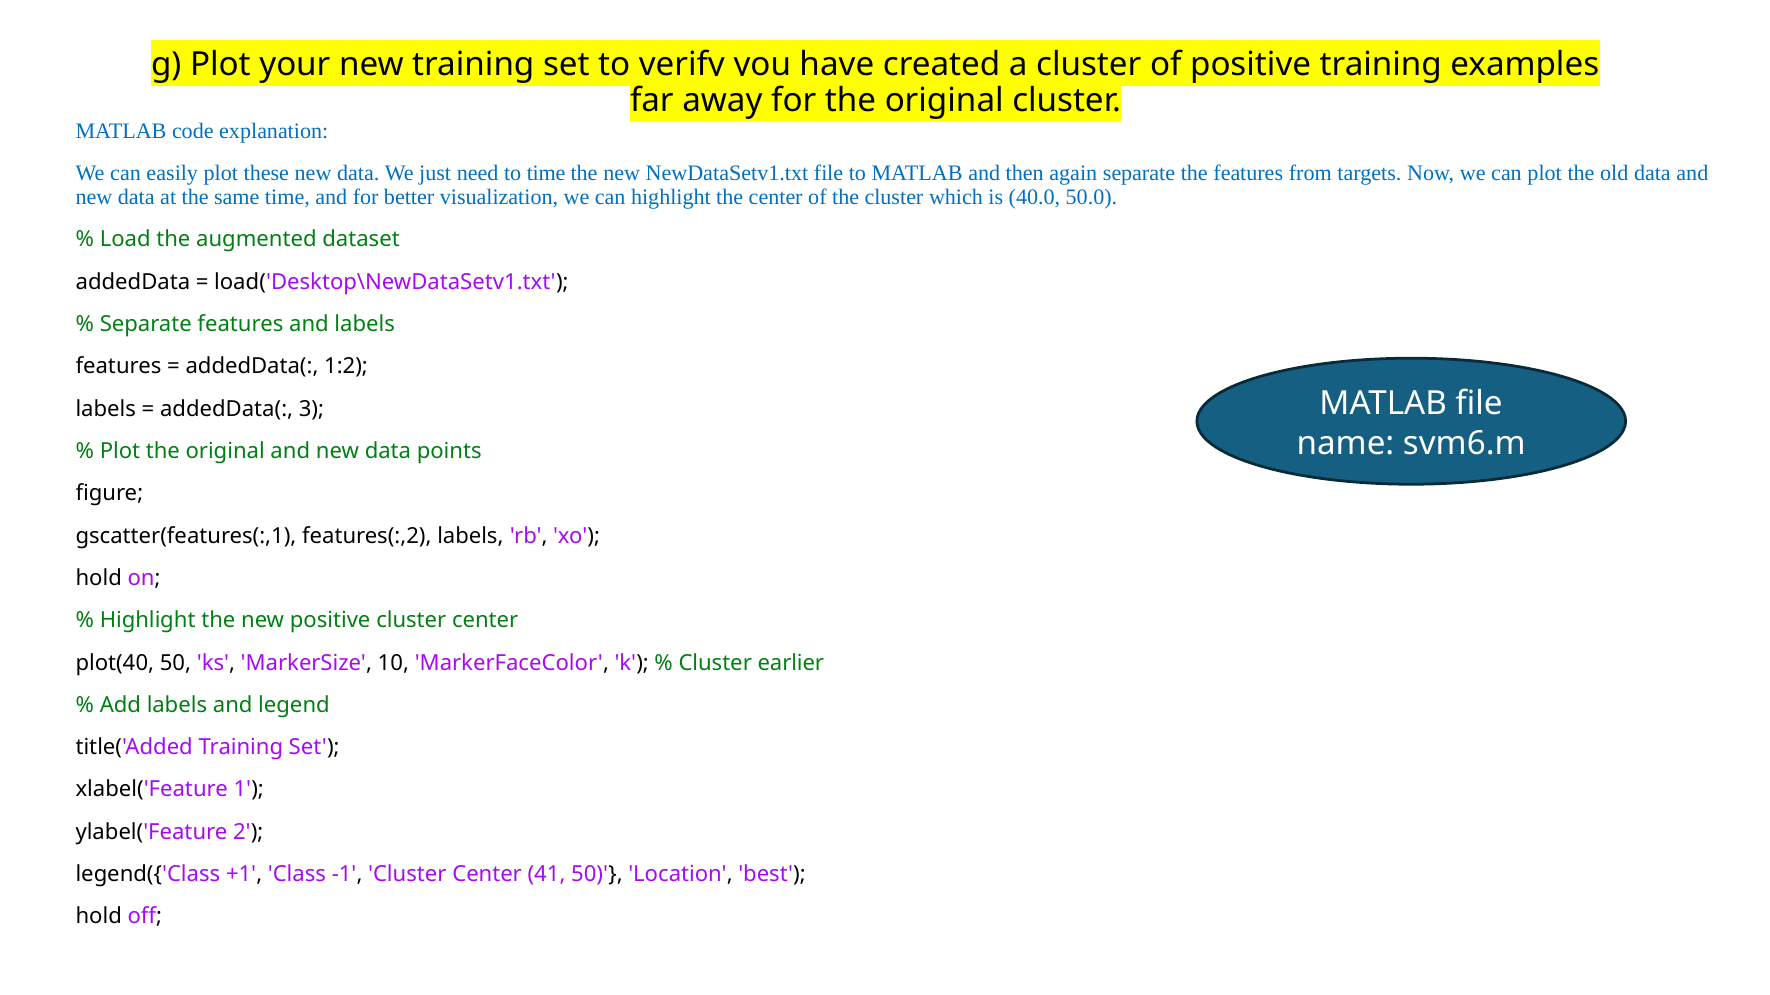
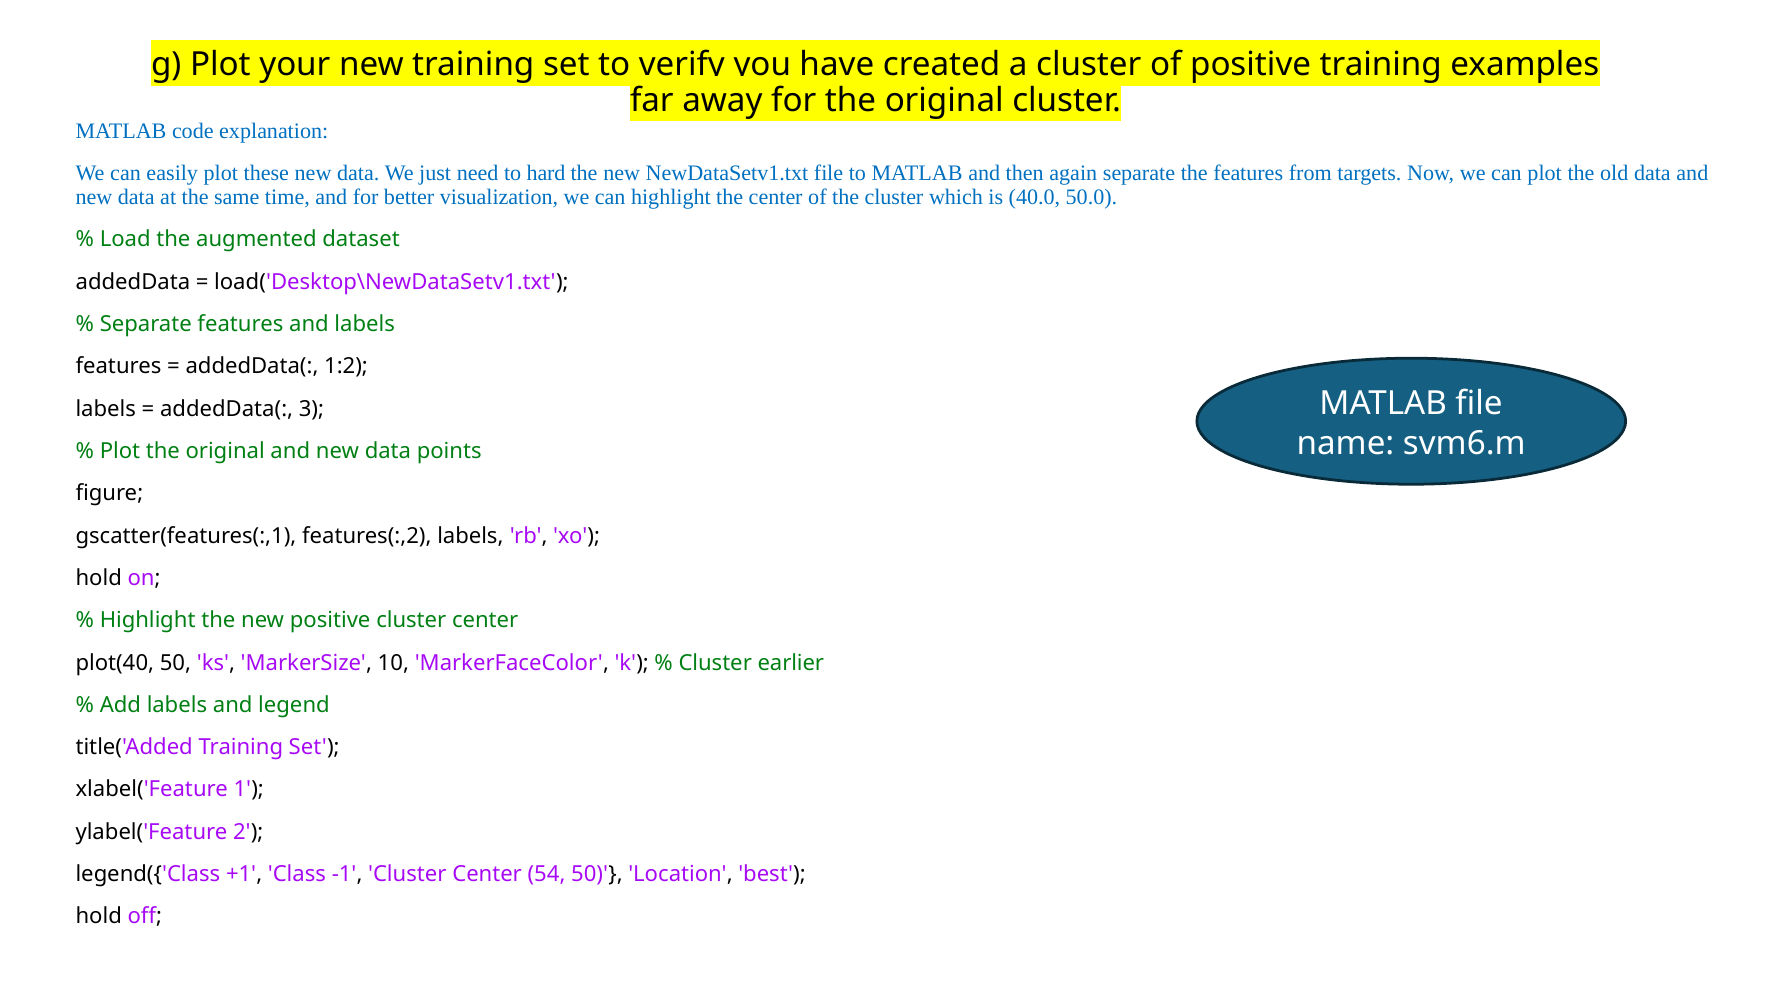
to time: time -> hard
41: 41 -> 54
